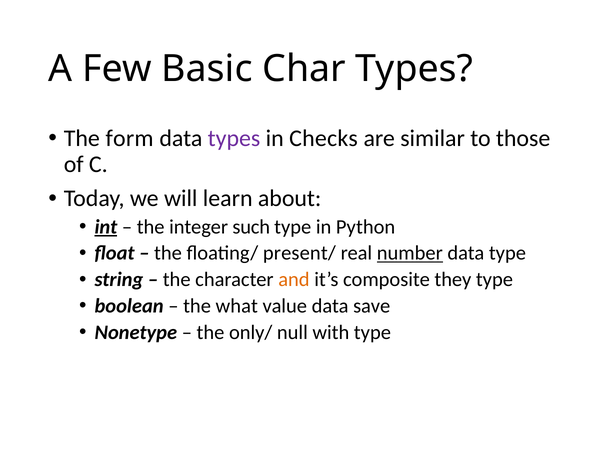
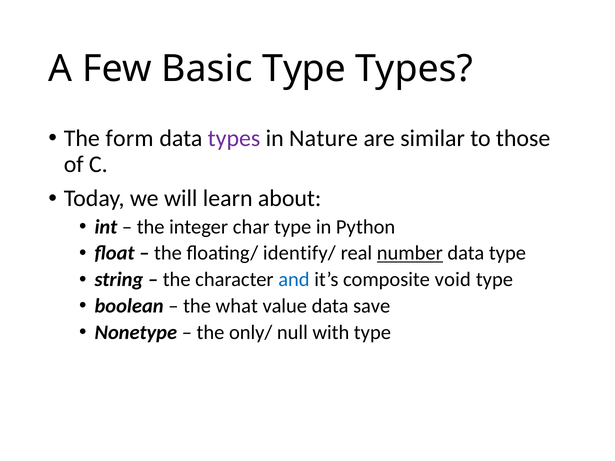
Basic Char: Char -> Type
Checks: Checks -> Nature
int underline: present -> none
such: such -> char
present/: present/ -> identify/
and colour: orange -> blue
they: they -> void
